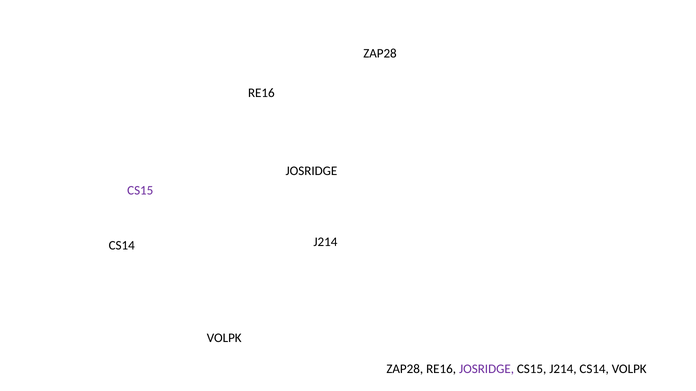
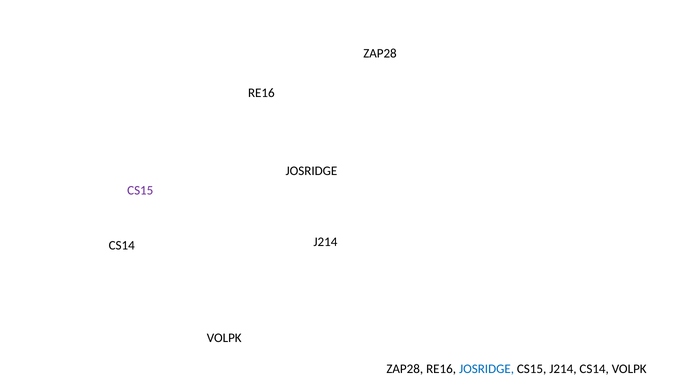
JOSRIDGE at (487, 370) colour: purple -> blue
